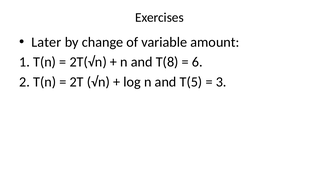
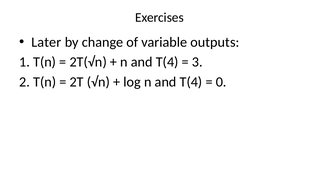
amount: amount -> outputs
T(8 at (167, 62): T(8 -> T(4
6: 6 -> 3
log n and T(5: T(5 -> T(4
3: 3 -> 0
